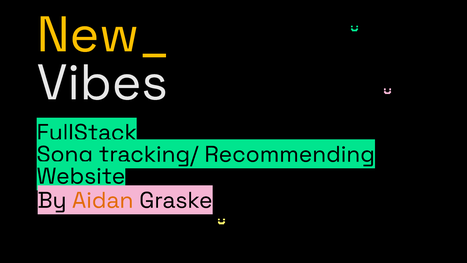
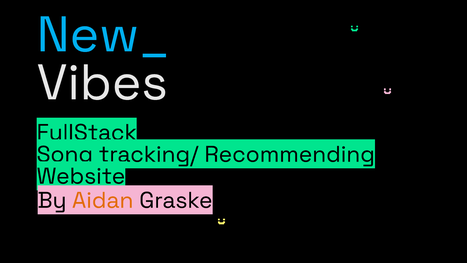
New_ colour: yellow -> light blue
